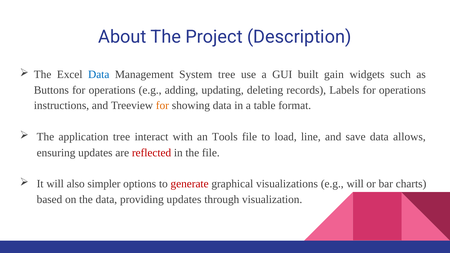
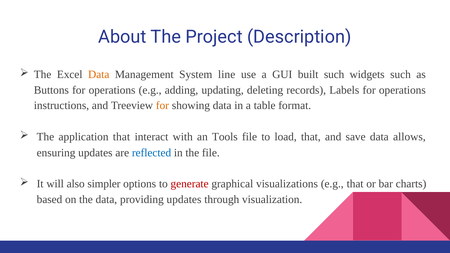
Data at (99, 75) colour: blue -> orange
System tree: tree -> line
built gain: gain -> such
application tree: tree -> that
load line: line -> that
reflected colour: red -> blue
e.g will: will -> that
